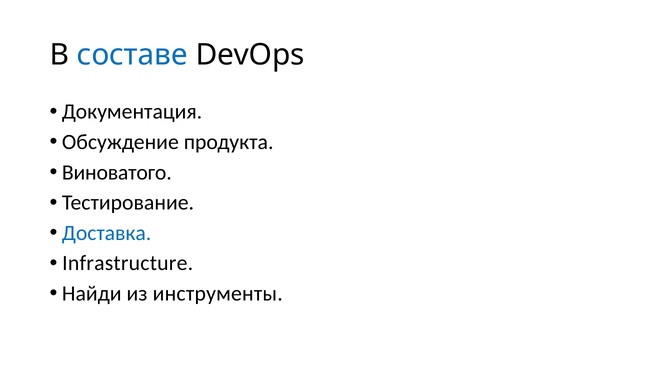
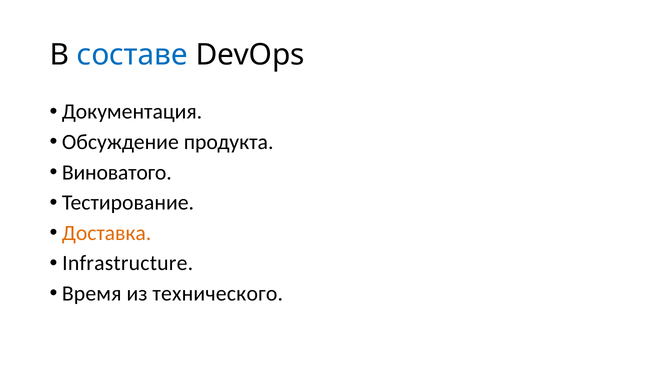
Доставка colour: blue -> orange
Найди: Найди -> Время
инструменты: инструменты -> технического
